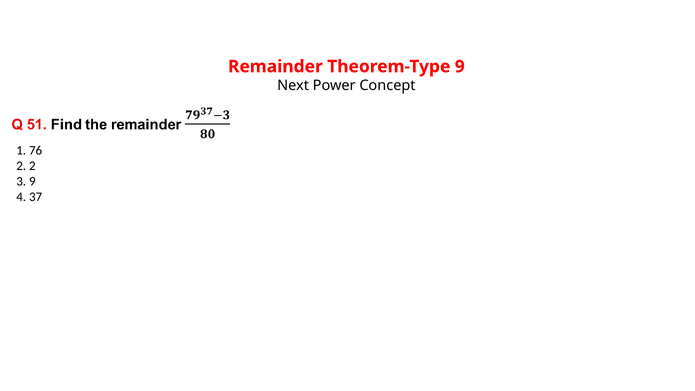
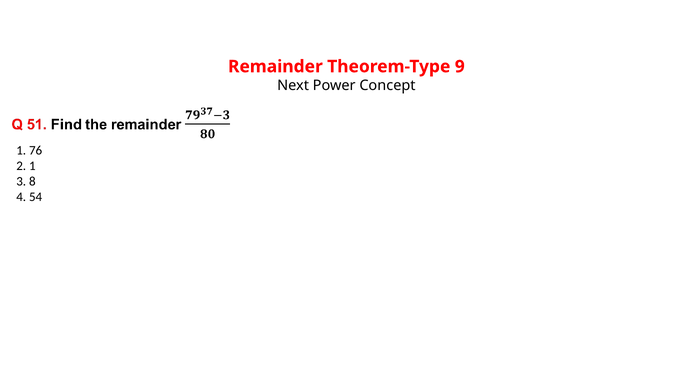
2 2: 2 -> 1
3 9: 9 -> 8
37: 37 -> 54
